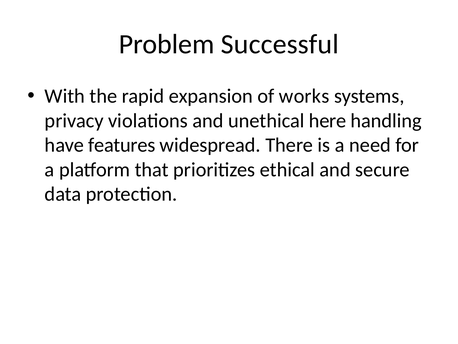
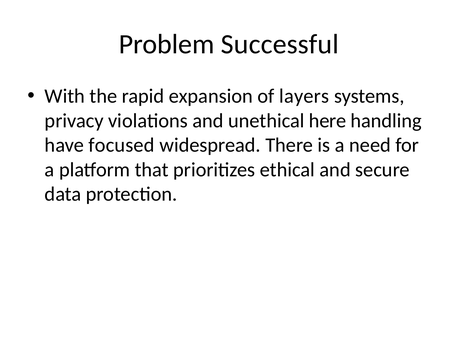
works: works -> layers
features: features -> focused
